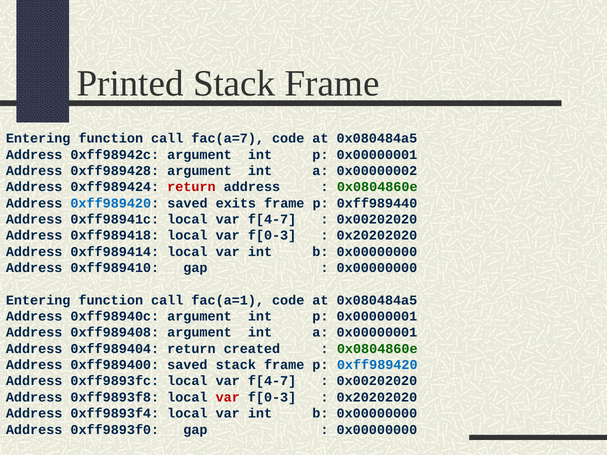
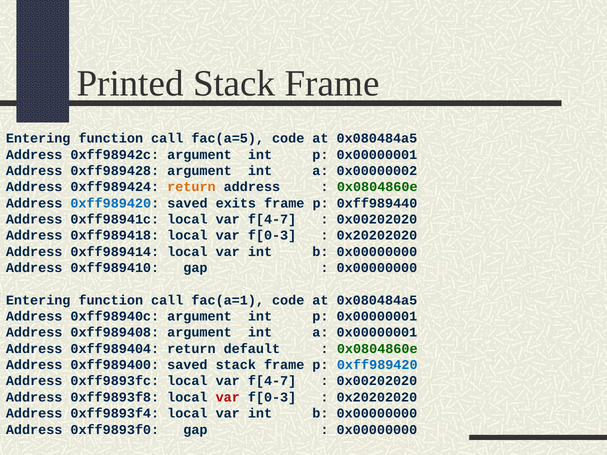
fac(a=7: fac(a=7 -> fac(a=5
return at (191, 187) colour: red -> orange
created: created -> default
